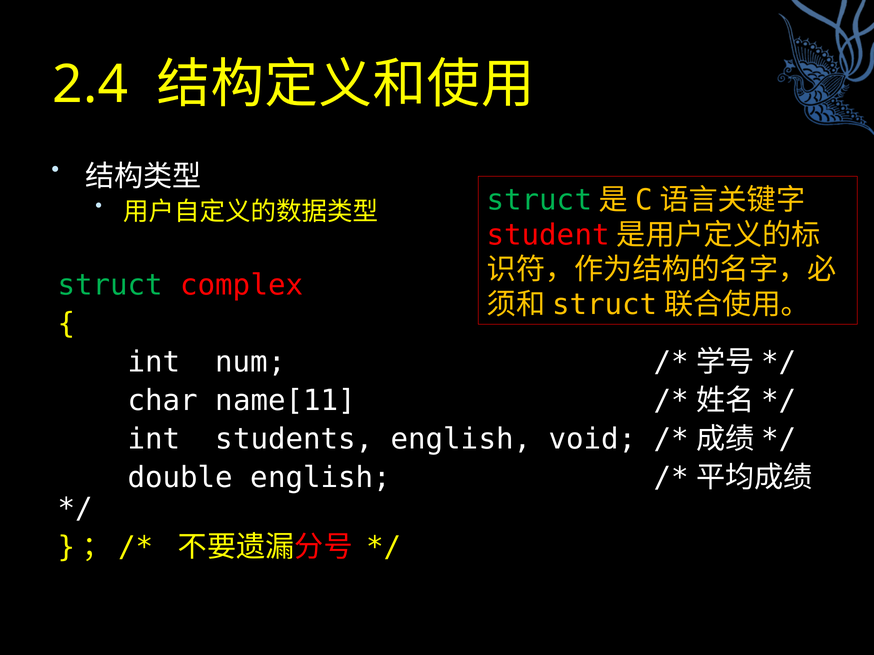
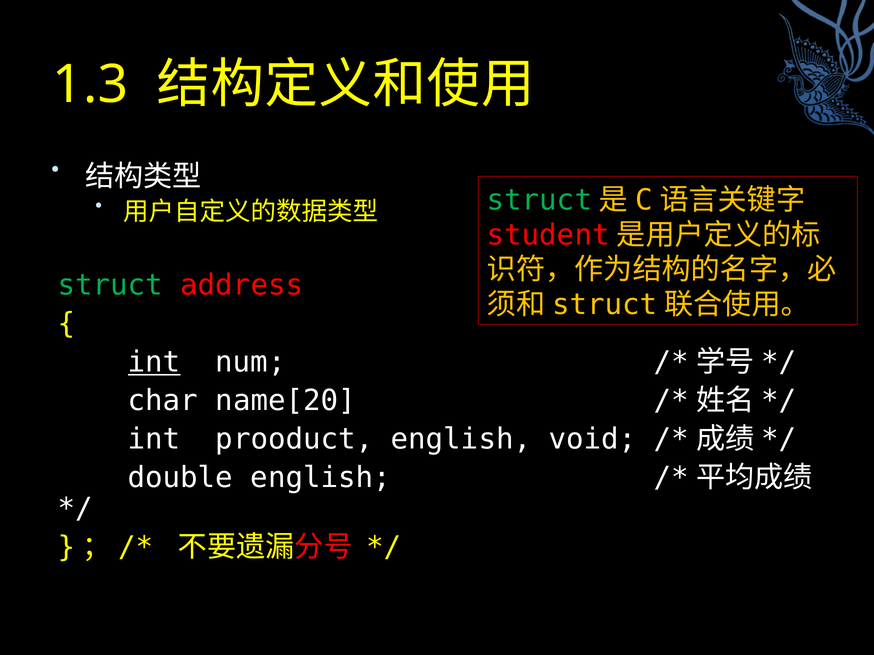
2.4: 2.4 -> 1.3
complex: complex -> address
int at (154, 362) underline: none -> present
name[11: name[11 -> name[20
students: students -> prooduct
